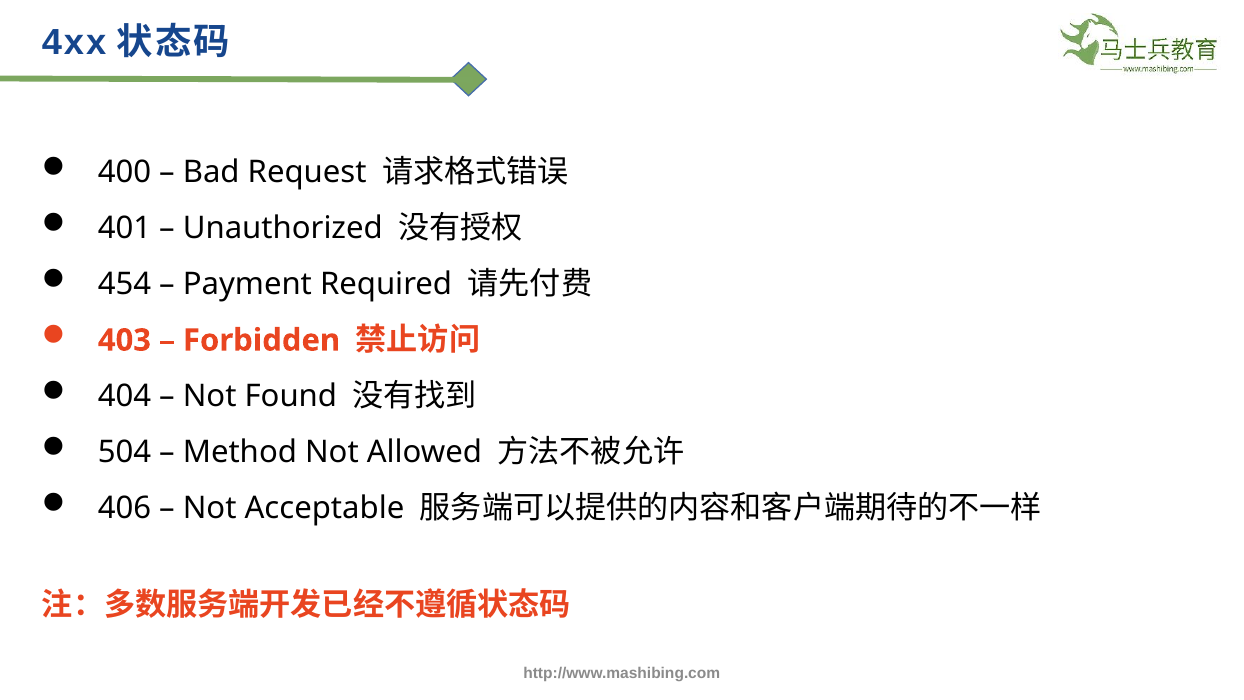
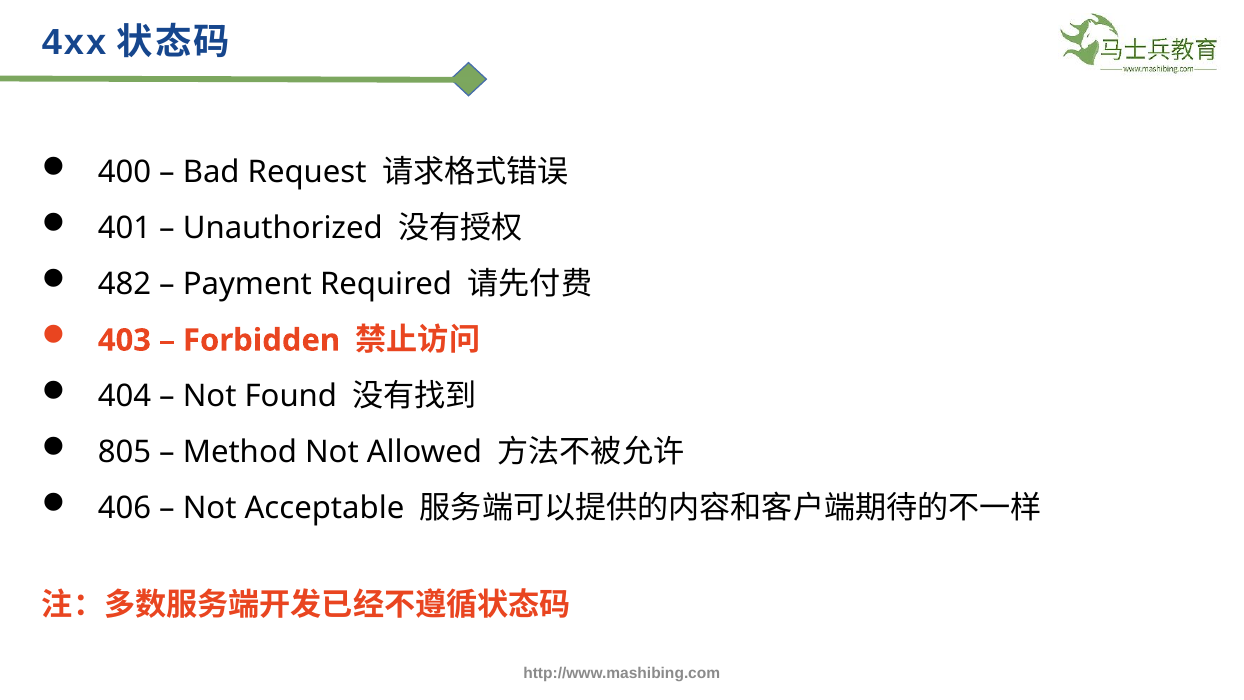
454: 454 -> 482
504: 504 -> 805
